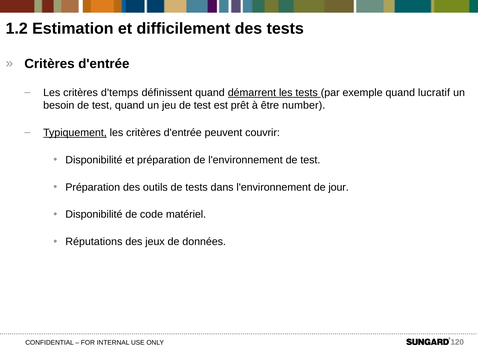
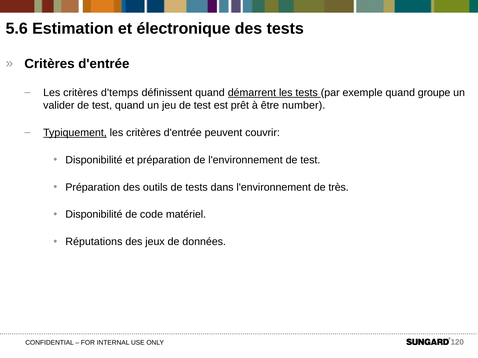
1.2: 1.2 -> 5.6
difficilement: difficilement -> électronique
lucratif: lucratif -> groupe
besoin: besoin -> valider
jour: jour -> très
